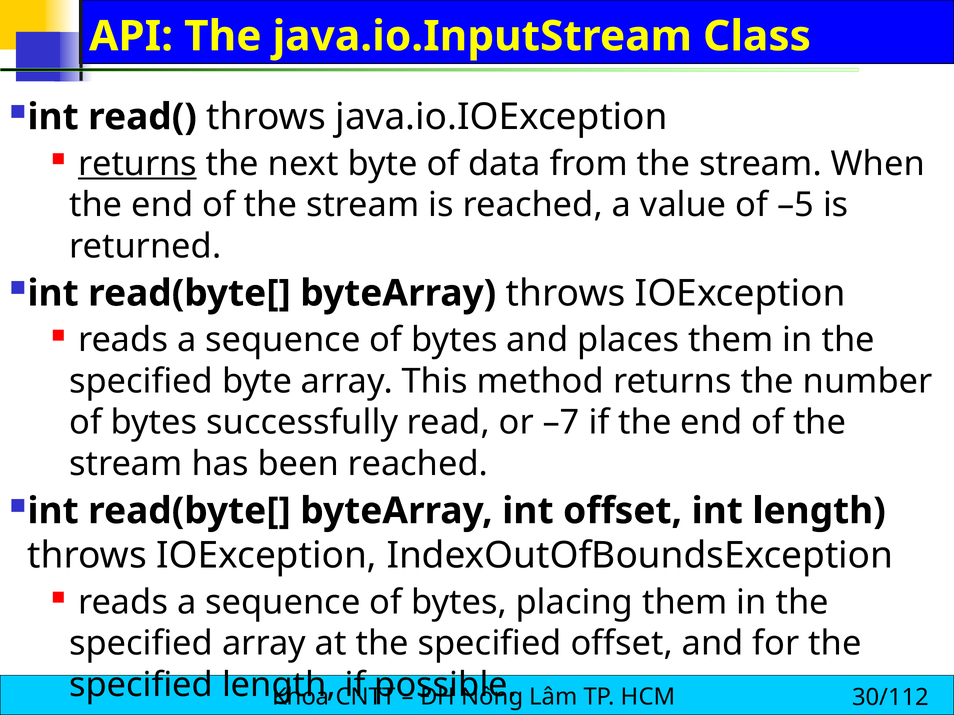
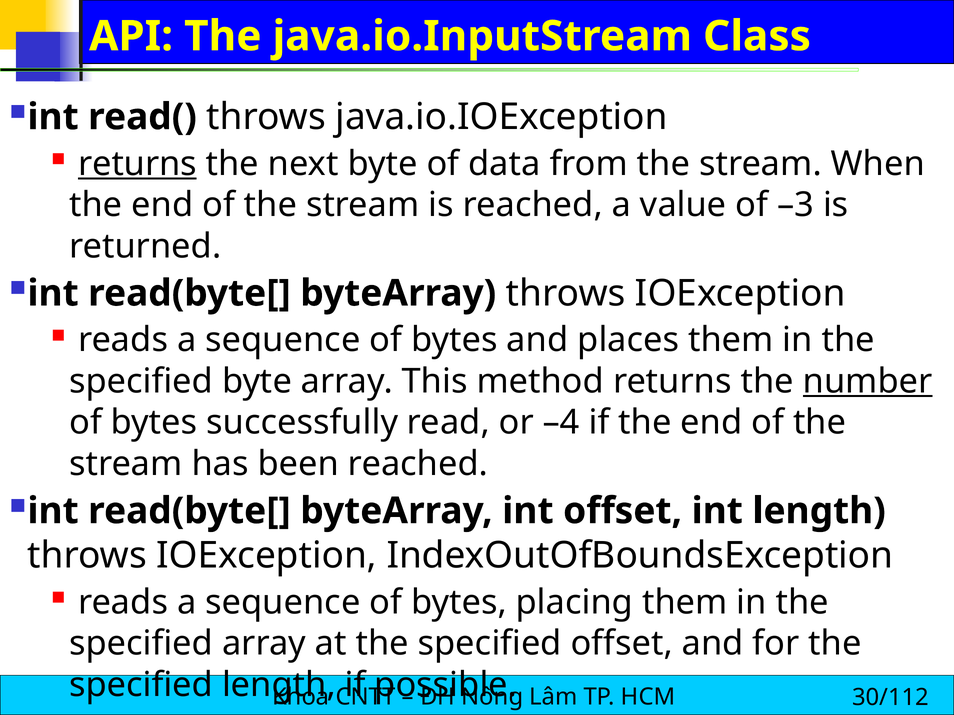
–5: –5 -> –3
number underline: none -> present
–7: –7 -> –4
